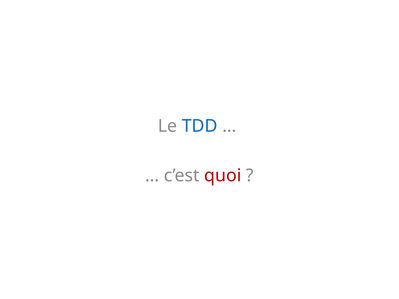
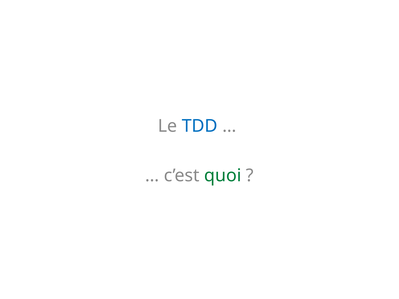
quoi colour: red -> green
